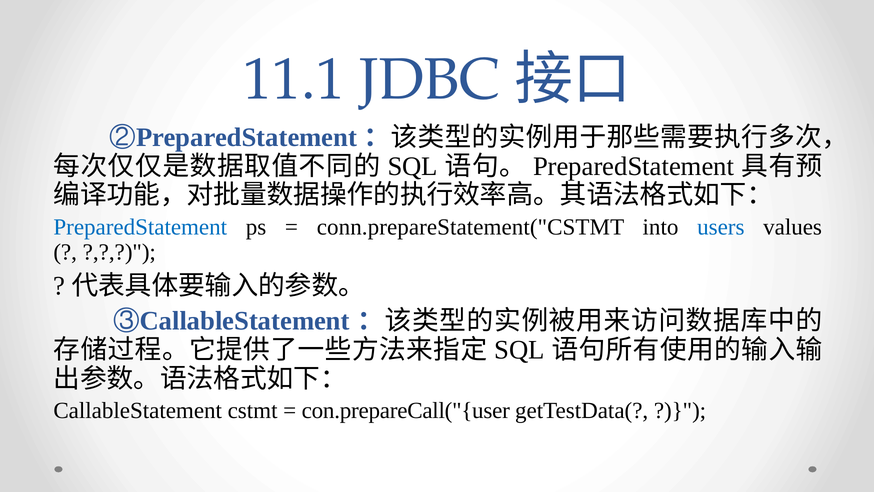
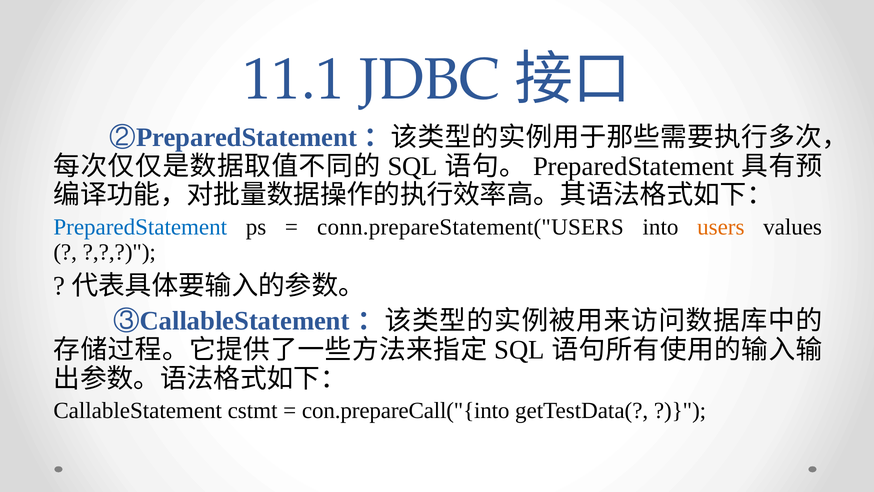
conn.prepareStatement("CSTMT: conn.prepareStatement("CSTMT -> conn.prepareStatement("USERS
users colour: blue -> orange
con.prepareCall("{user: con.prepareCall("{user -> con.prepareCall("{into
